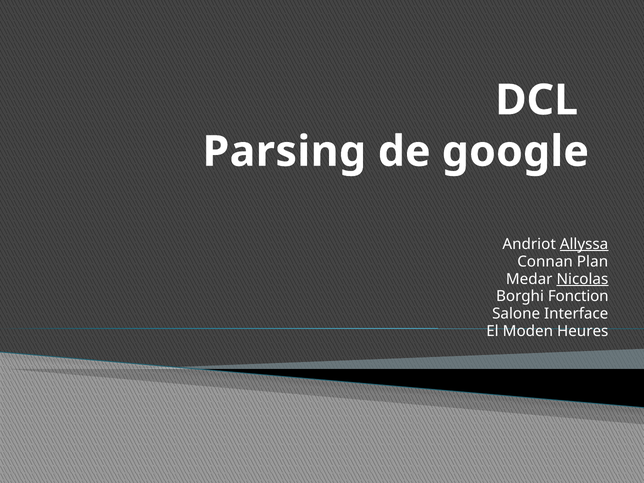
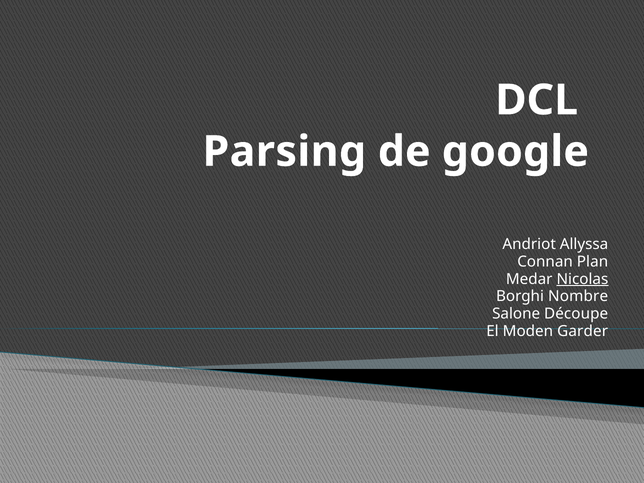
Allyssa underline: present -> none
Fonction: Fonction -> Nombre
Interface: Interface -> Découpe
Heures: Heures -> Garder
